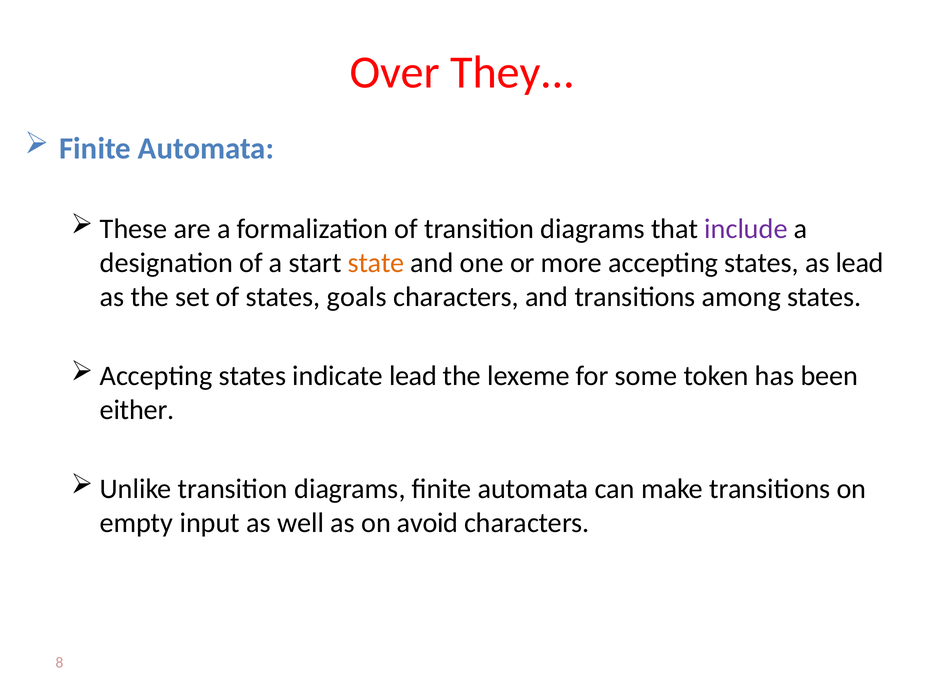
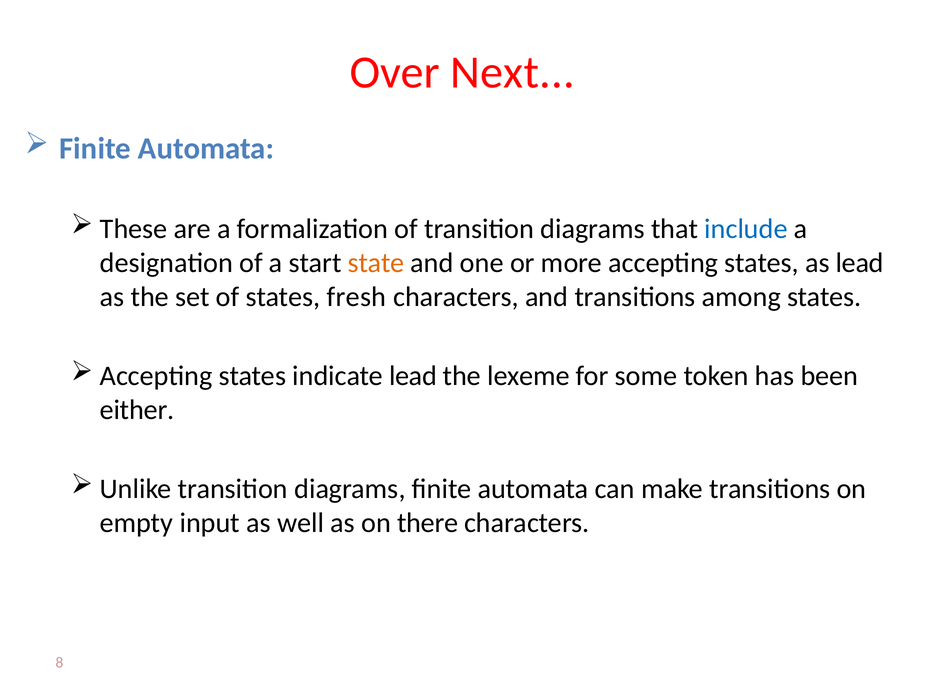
They: They -> Next
include colour: purple -> blue
goals: goals -> fresh
avoid: avoid -> there
